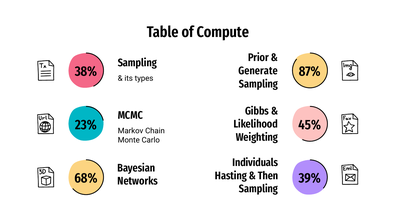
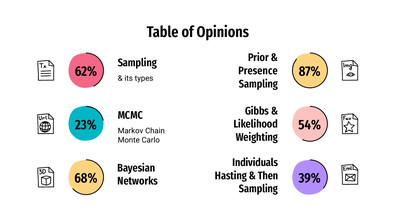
Compute: Compute -> Opinions
38%: 38% -> 62%
Generate: Generate -> Presence
45%: 45% -> 54%
